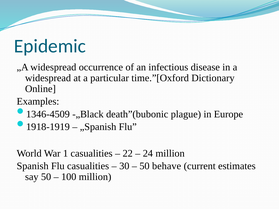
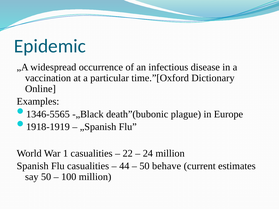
widespread at (48, 78): widespread -> vaccination
1346-4509: 1346-4509 -> 1346-5565
30: 30 -> 44
